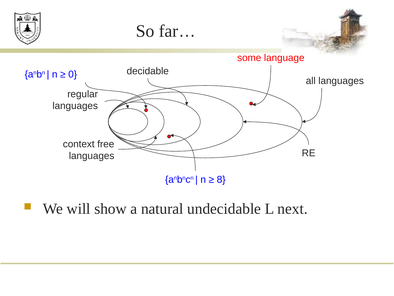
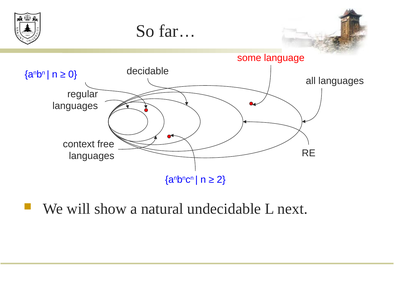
8: 8 -> 2
